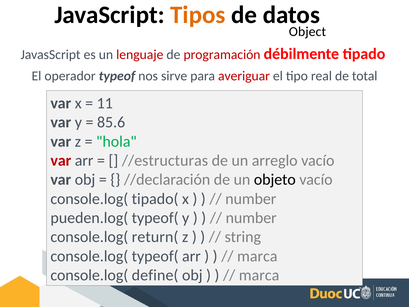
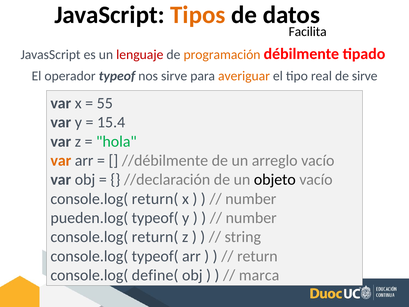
Object: Object -> Facilita
programación colour: red -> orange
averiguar colour: red -> orange
de total: total -> sirve
11: 11 -> 55
85.6: 85.6 -> 15.4
var at (61, 160) colour: red -> orange
//estructuras: //estructuras -> //débilmente
tipado( at (155, 199): tipado( -> return(
marca at (257, 256): marca -> return
